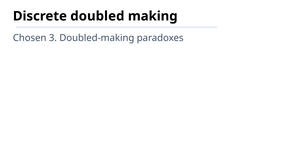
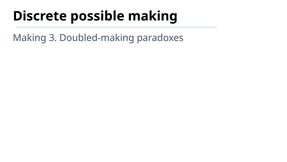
doubled: doubled -> possible
Chosen at (30, 38): Chosen -> Making
